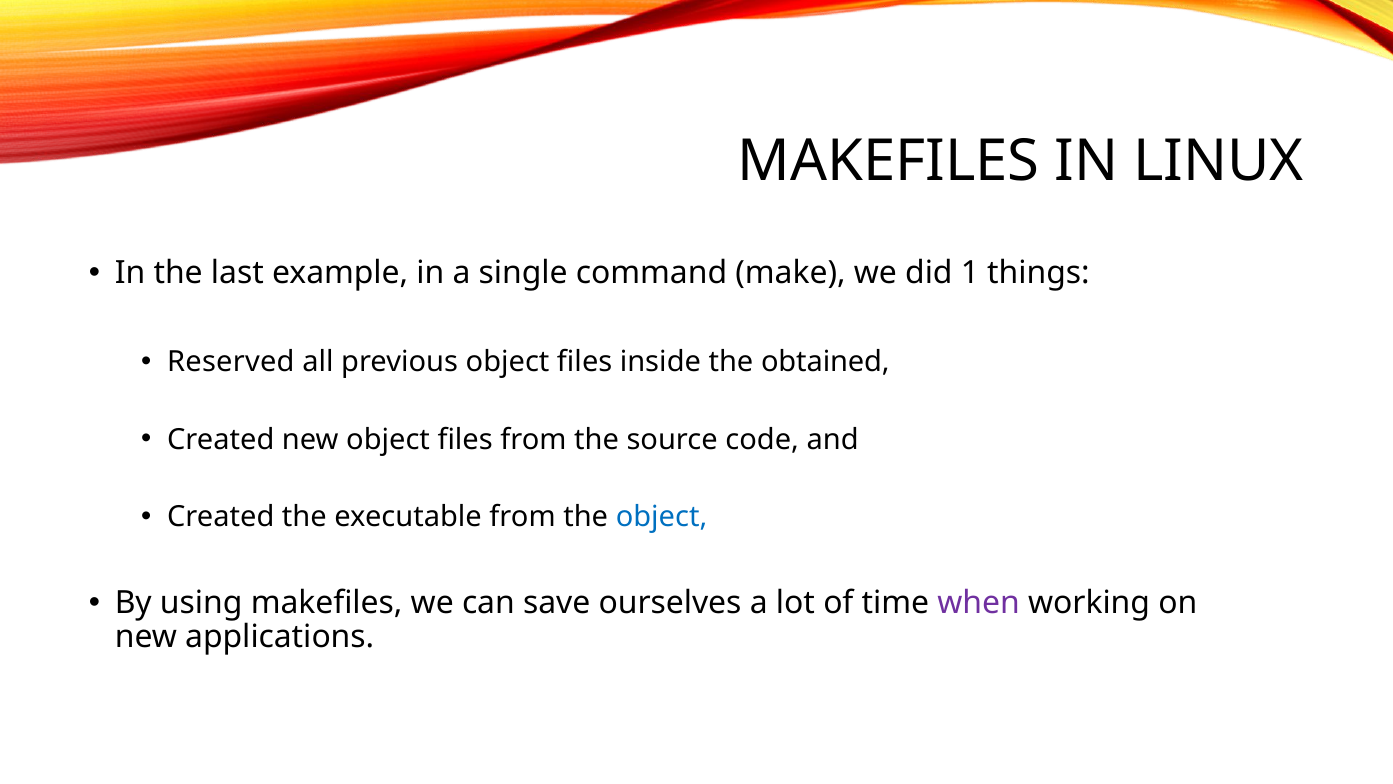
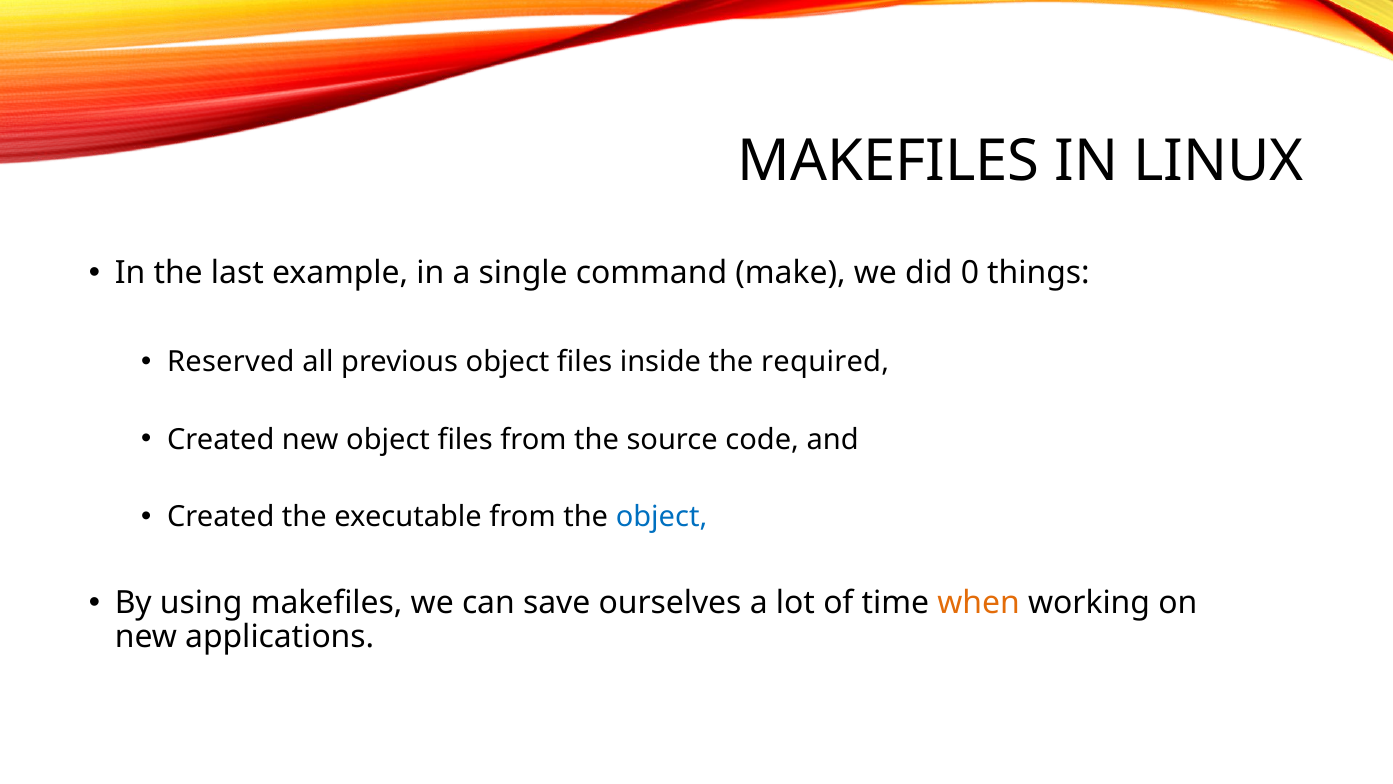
1: 1 -> 0
obtained: obtained -> required
when colour: purple -> orange
